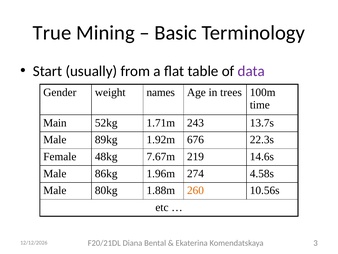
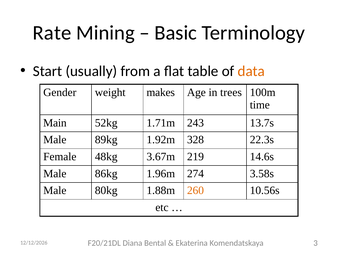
True: True -> Rate
data colour: purple -> orange
names: names -> makes
676: 676 -> 328
7.67m: 7.67m -> 3.67m
4.58s: 4.58s -> 3.58s
